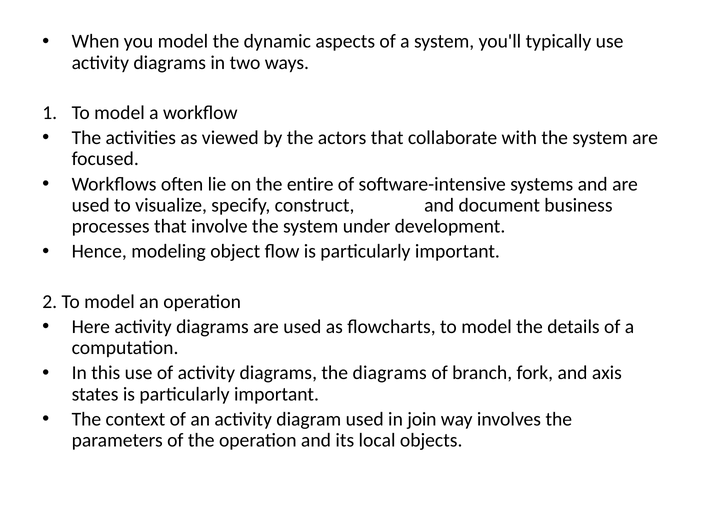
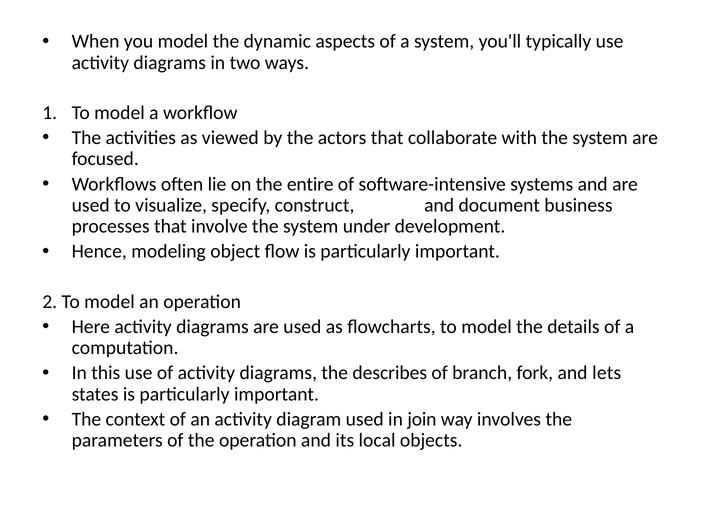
the diagrams: diagrams -> describes
axis: axis -> lets
